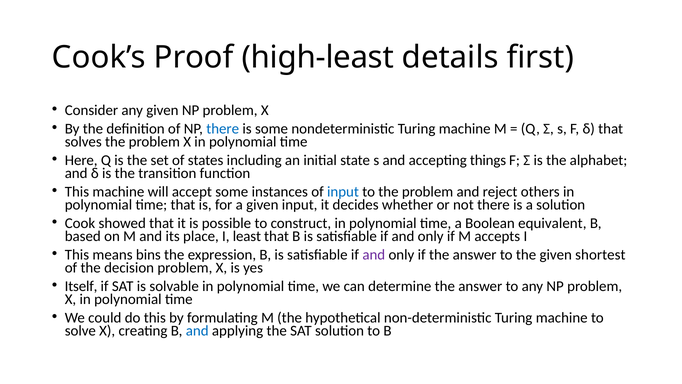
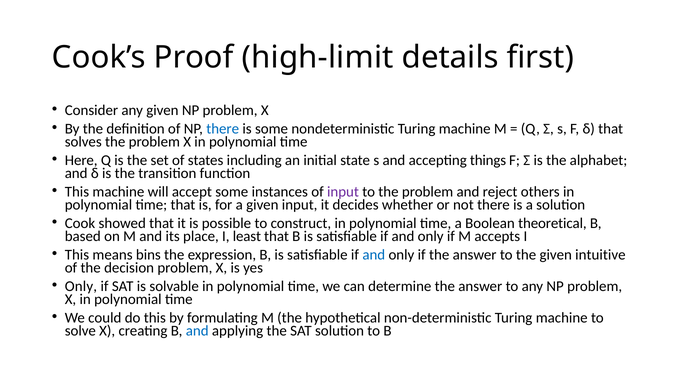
high-least: high-least -> high-limit
input at (343, 192) colour: blue -> purple
equivalent: equivalent -> theoretical
and at (374, 254) colour: purple -> blue
shortest: shortest -> intuitive
Itself at (81, 286): Itself -> Only
